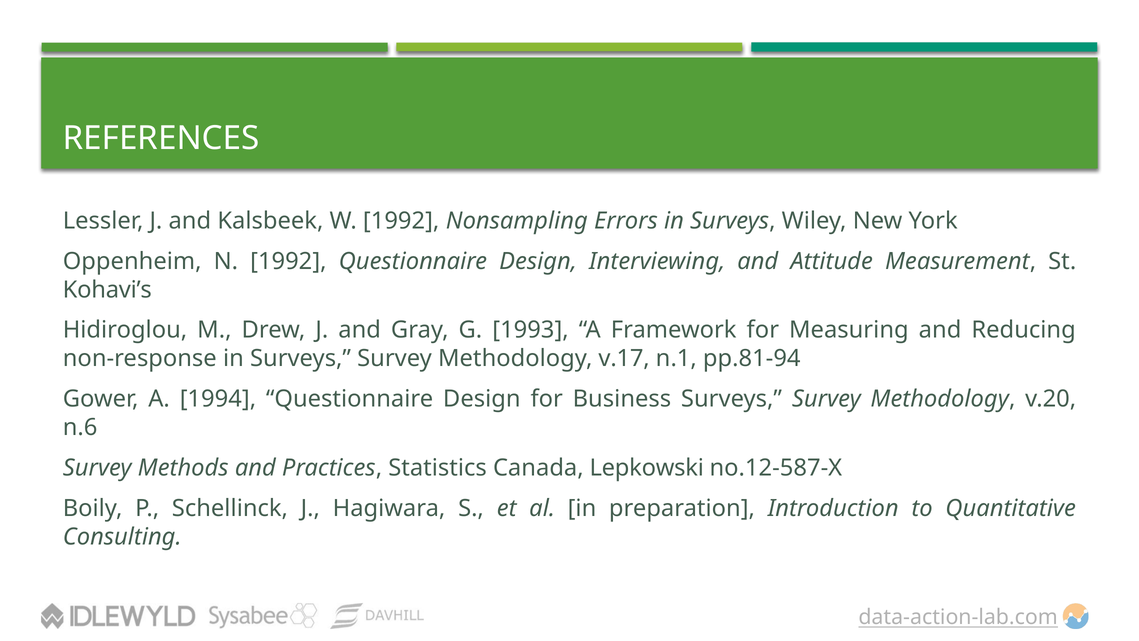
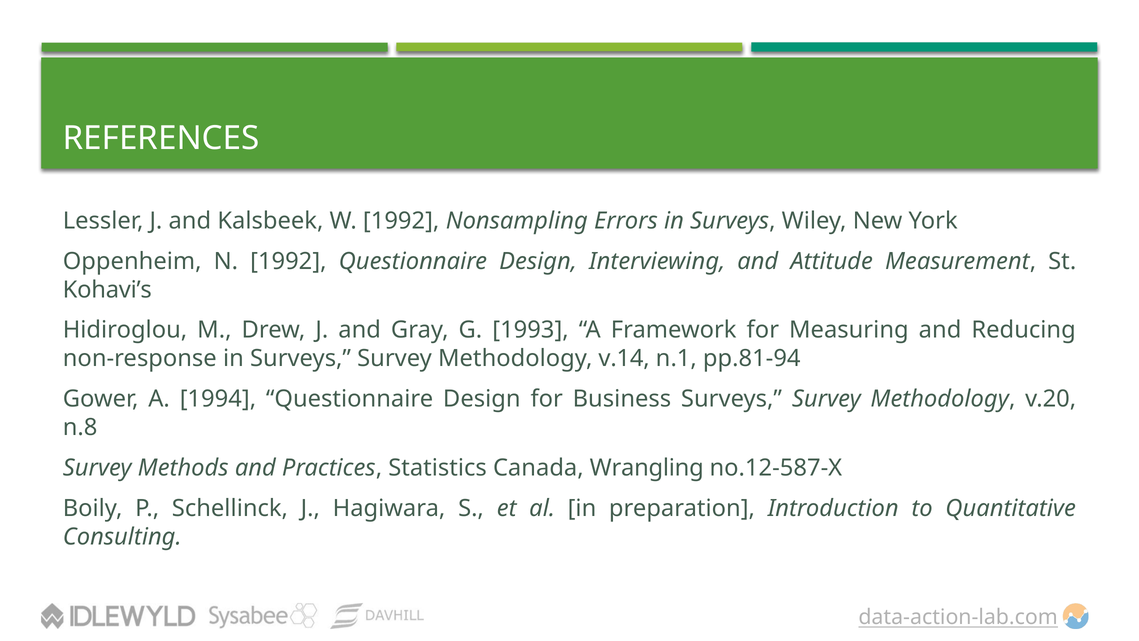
v.17: v.17 -> v.14
n.6: n.6 -> n.8
Lepkowski: Lepkowski -> Wrangling
